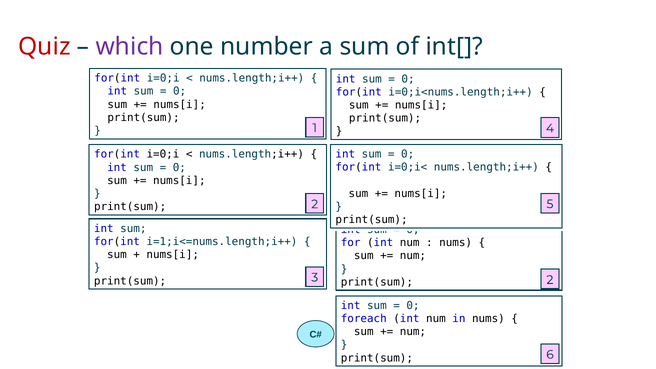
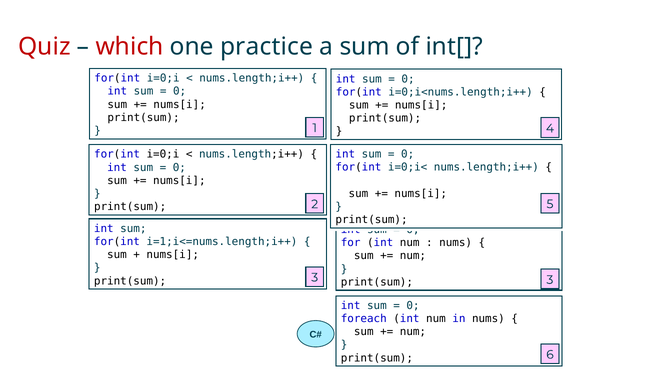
which colour: purple -> red
number: number -> practice
3 2: 2 -> 3
